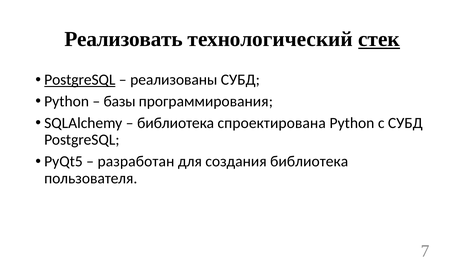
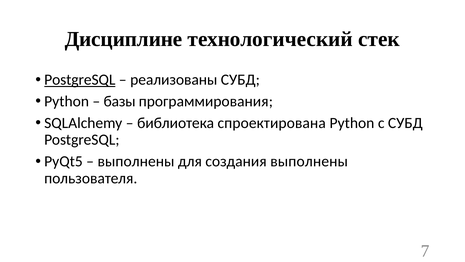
Реализовать: Реализовать -> Дисциплине
стек underline: present -> none
разработан at (136, 161): разработан -> выполнены
создания библиотека: библиотека -> выполнены
